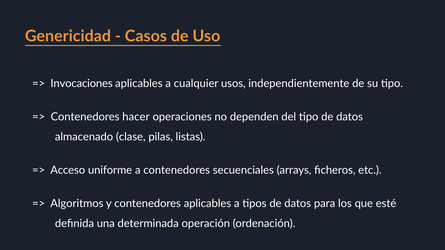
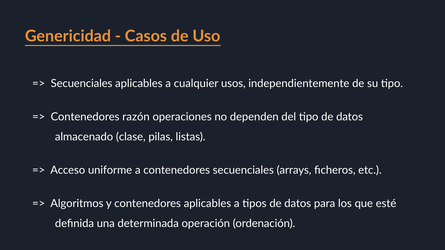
Invocaciones at (82, 83): Invocaciones -> Secuenciales
hacer: hacer -> razón
